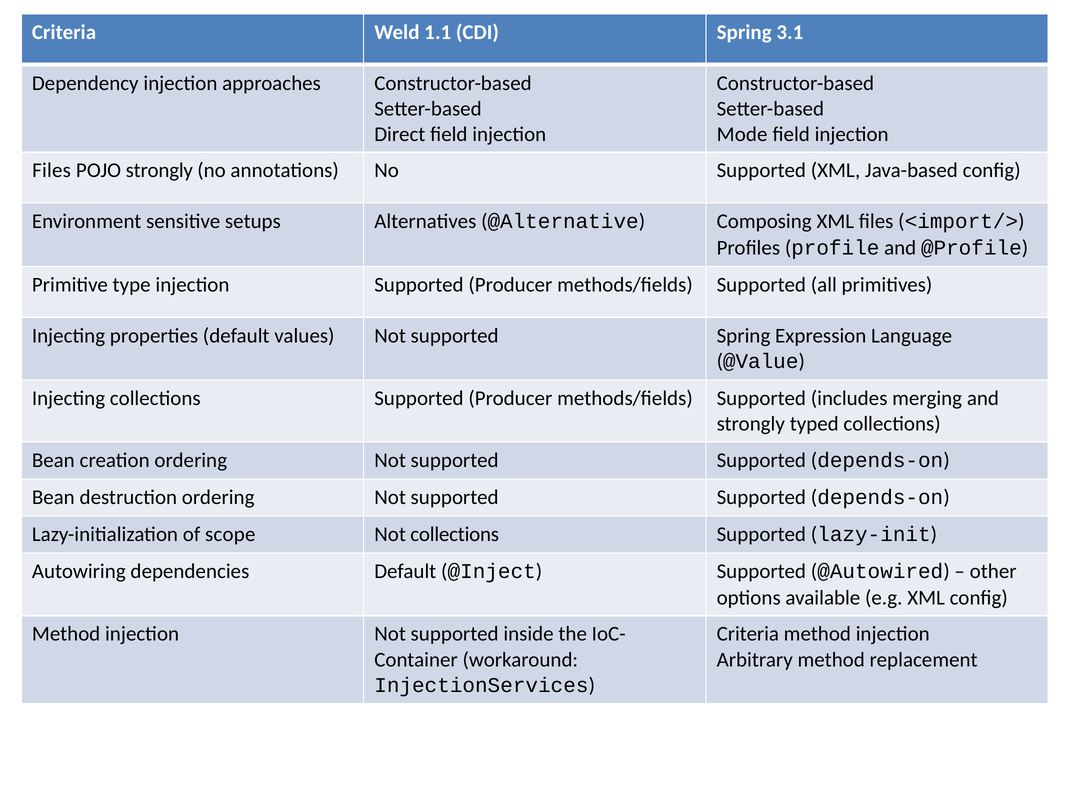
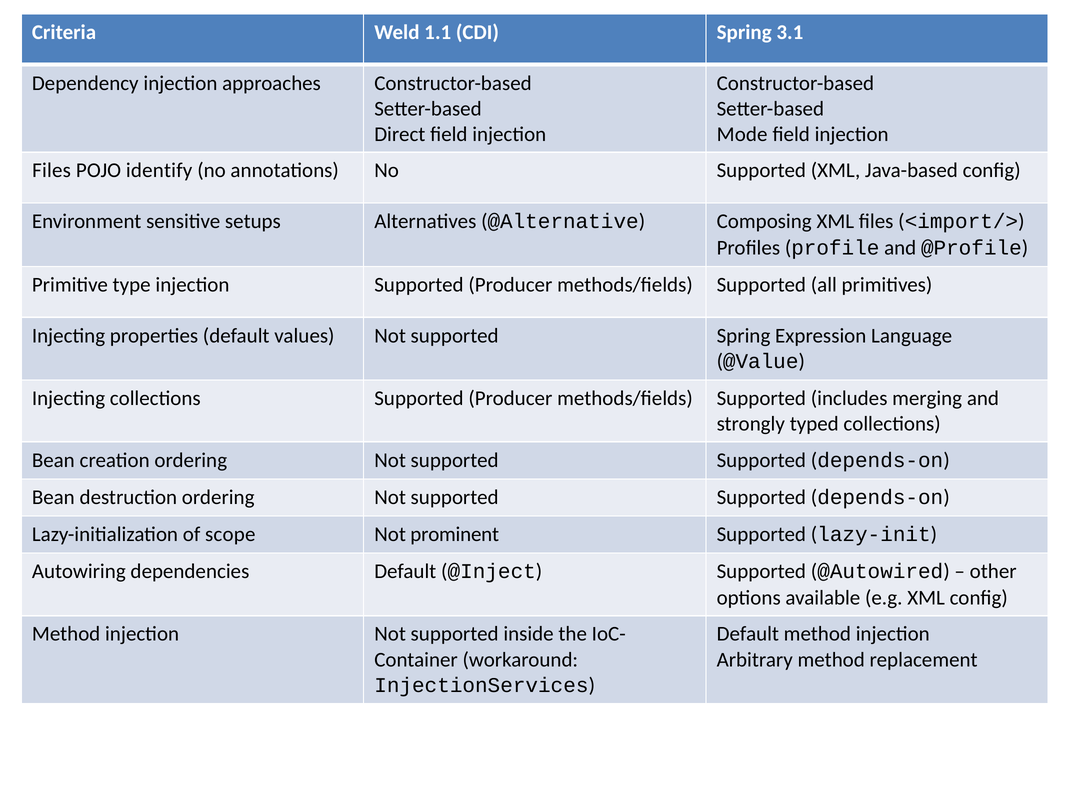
POJO strongly: strongly -> identify
Not collections: collections -> prominent
Criteria at (748, 634): Criteria -> Default
